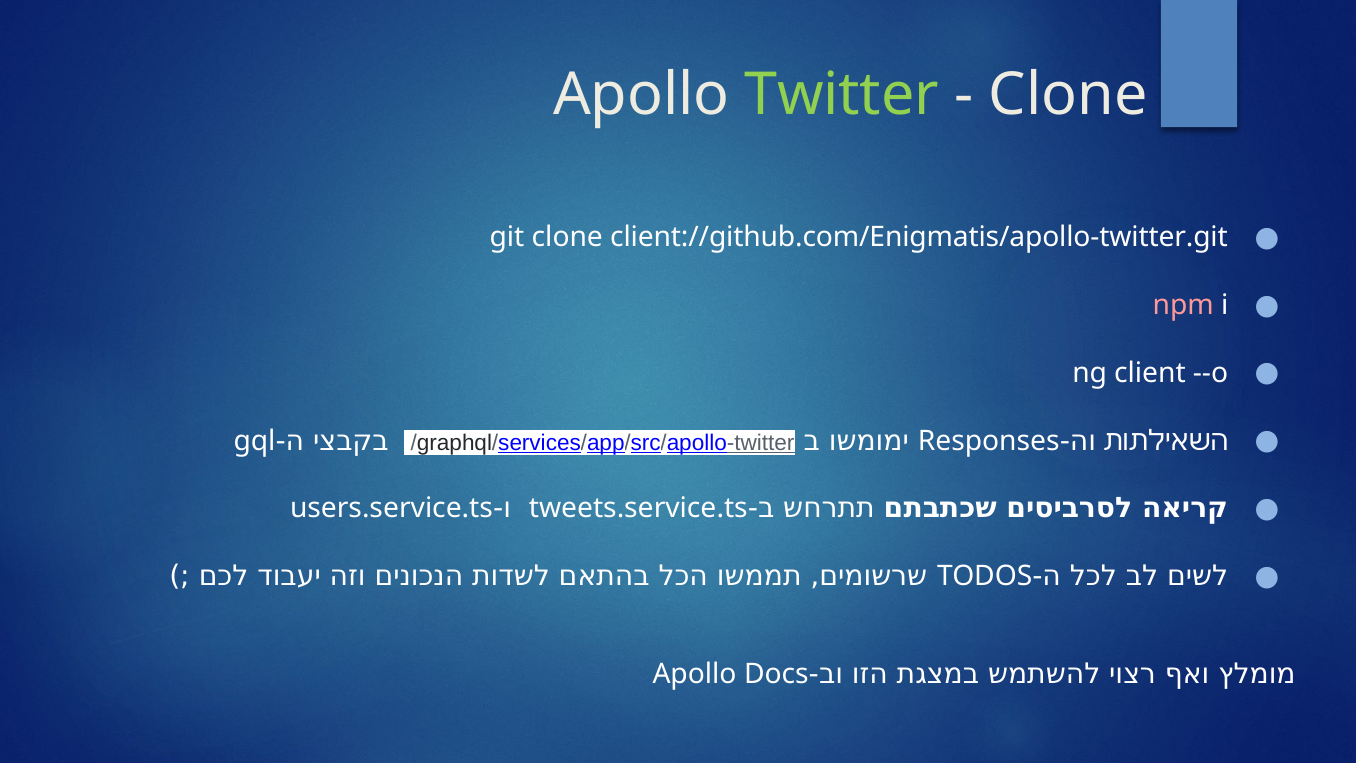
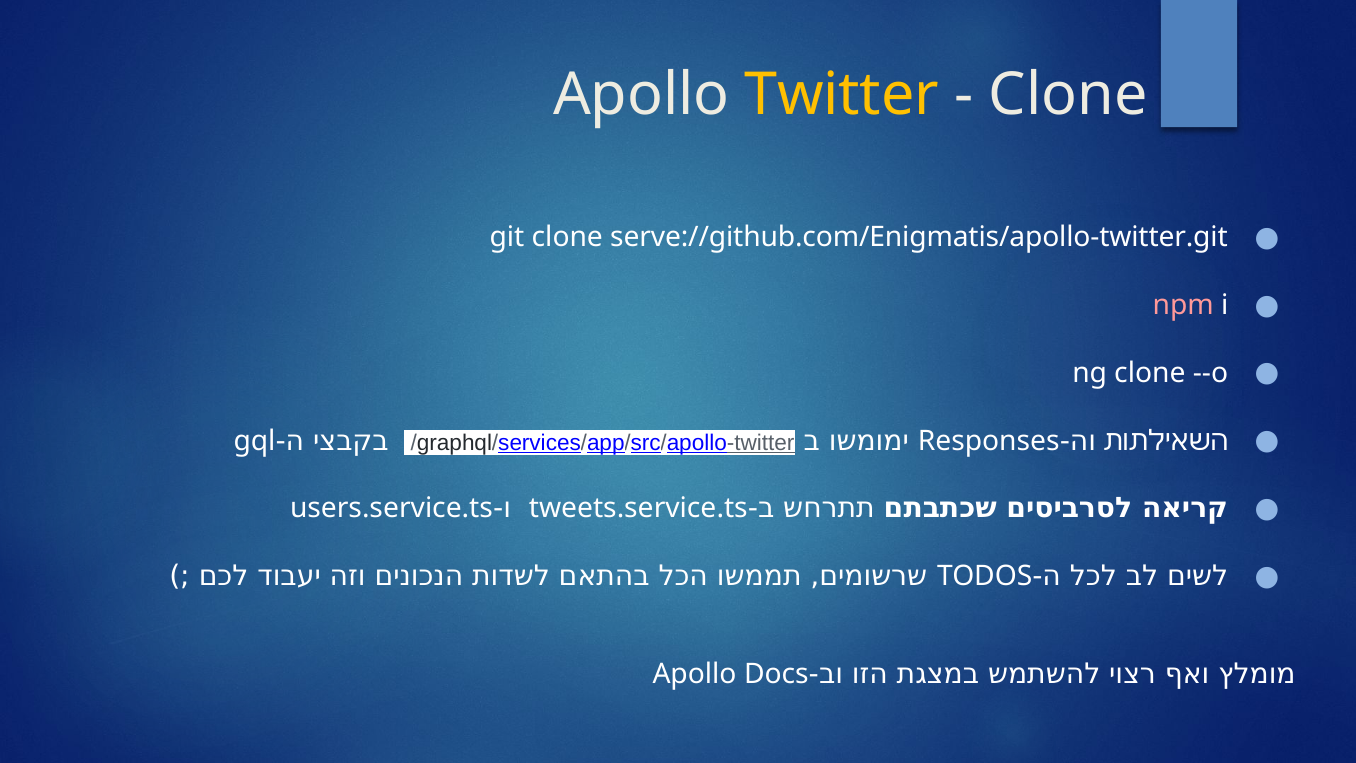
Twitter colour: light green -> yellow
client://github.com/Enigmatis/apollo-twitter.git: client://github.com/Enigmatis/apollo-twitter.git -> serve://github.com/Enigmatis/apollo-twitter.git
ng client: client -> clone
